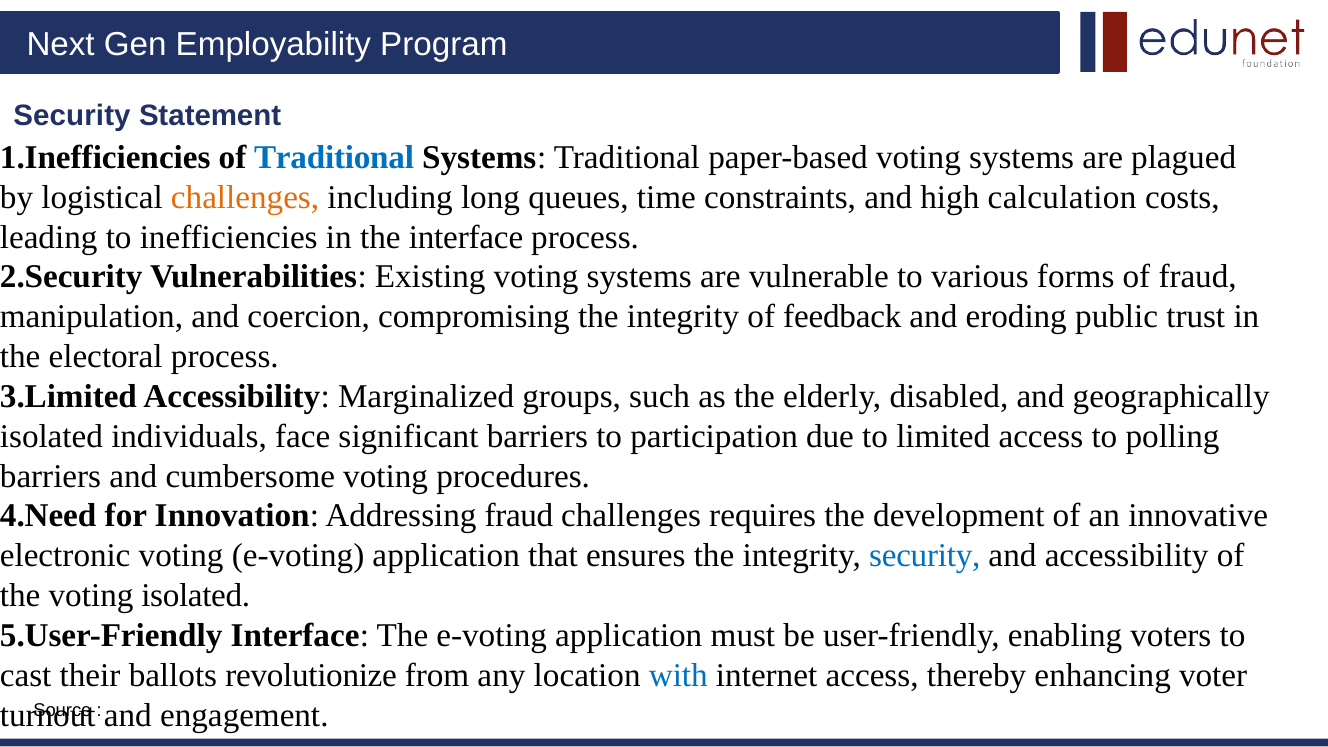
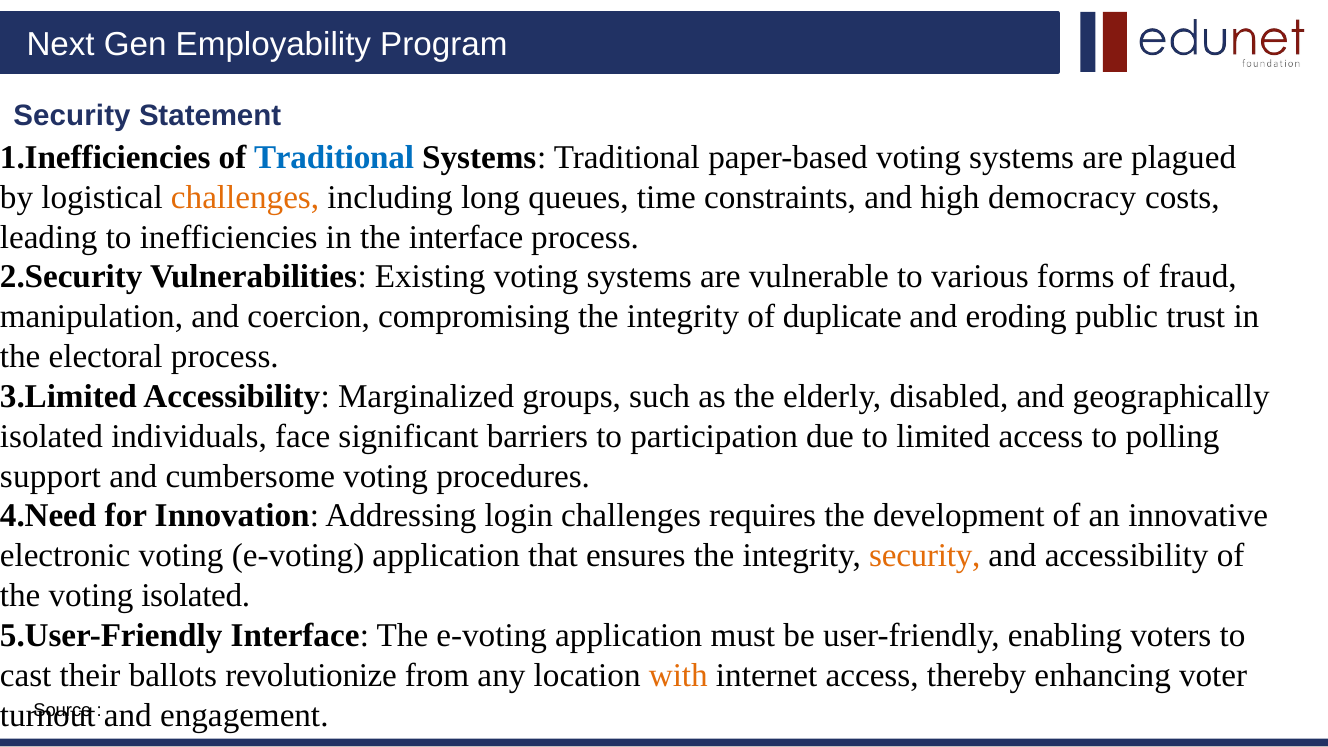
calculation: calculation -> democracy
feedback: feedback -> duplicate
barriers at (51, 476): barriers -> support
Addressing fraud: fraud -> login
security at (925, 556) colour: blue -> orange
with colour: blue -> orange
